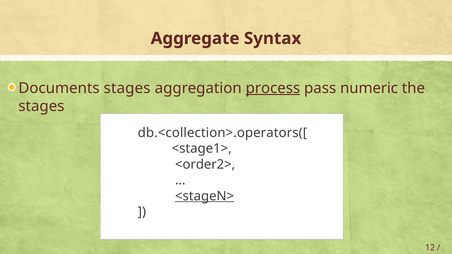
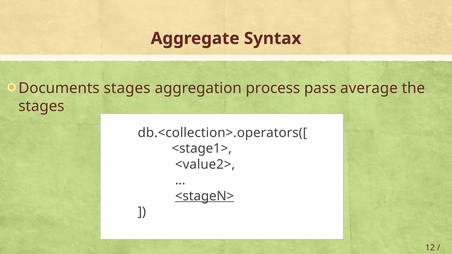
process underline: present -> none
numeric: numeric -> average
<order2>: <order2> -> <value2>
